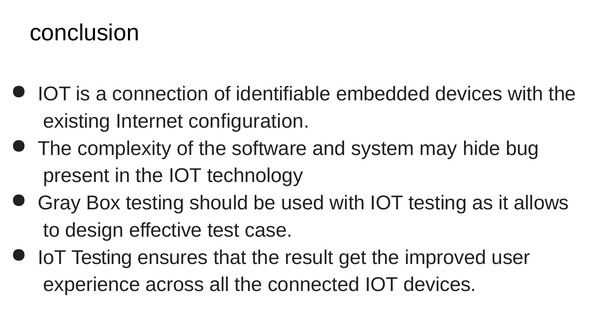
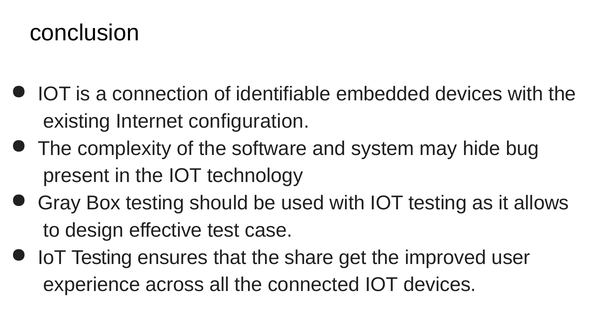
result: result -> share
